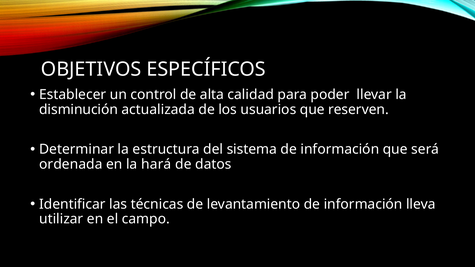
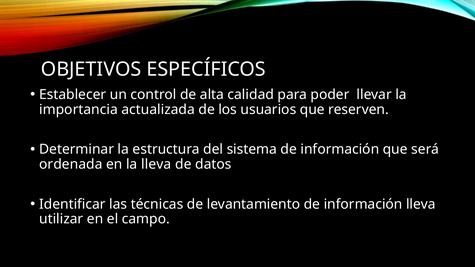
disminución: disminución -> importancia
la hará: hará -> lleva
